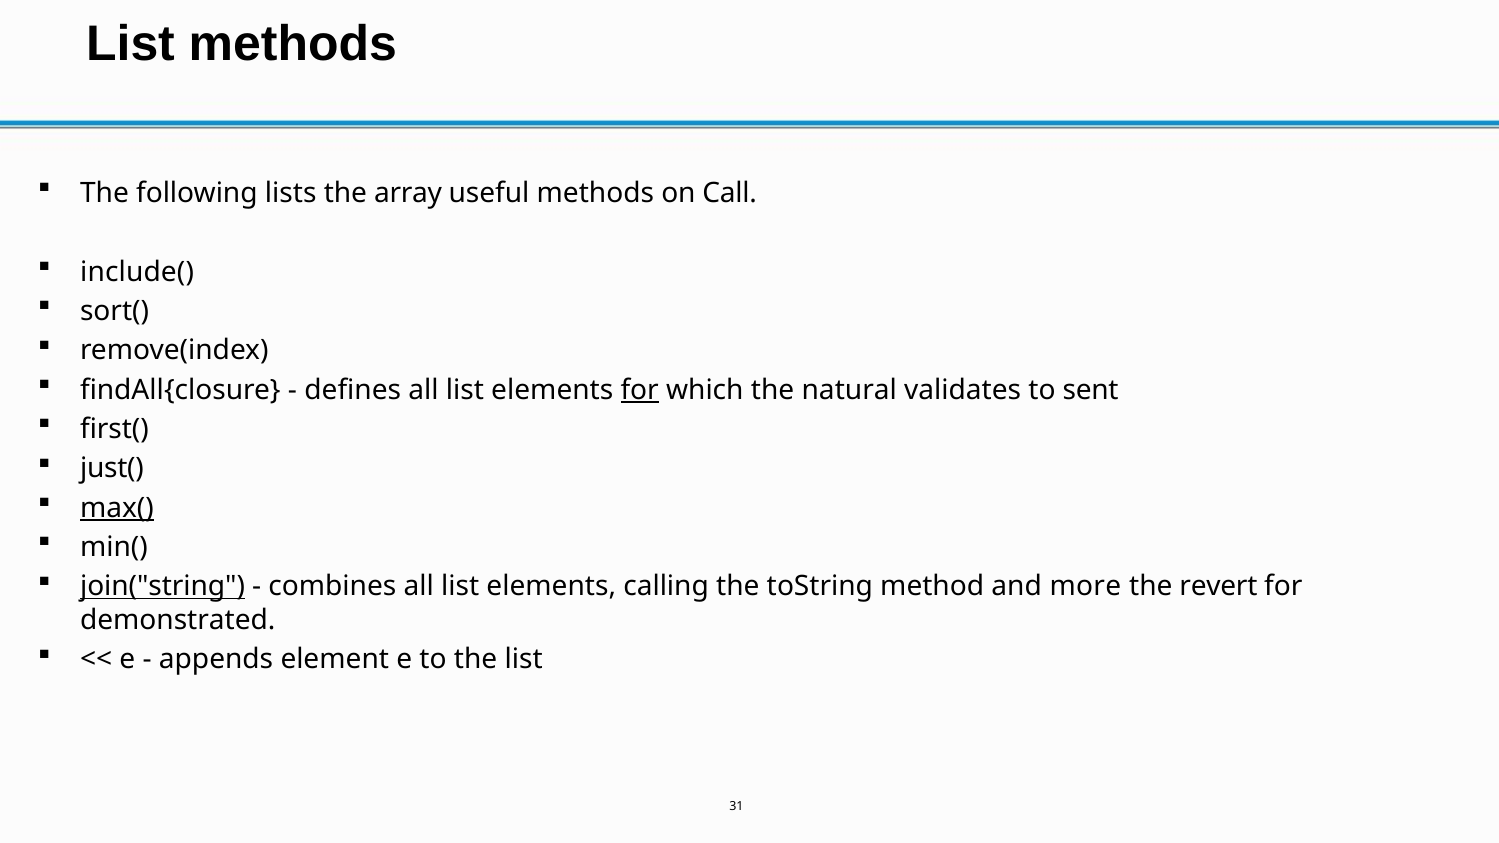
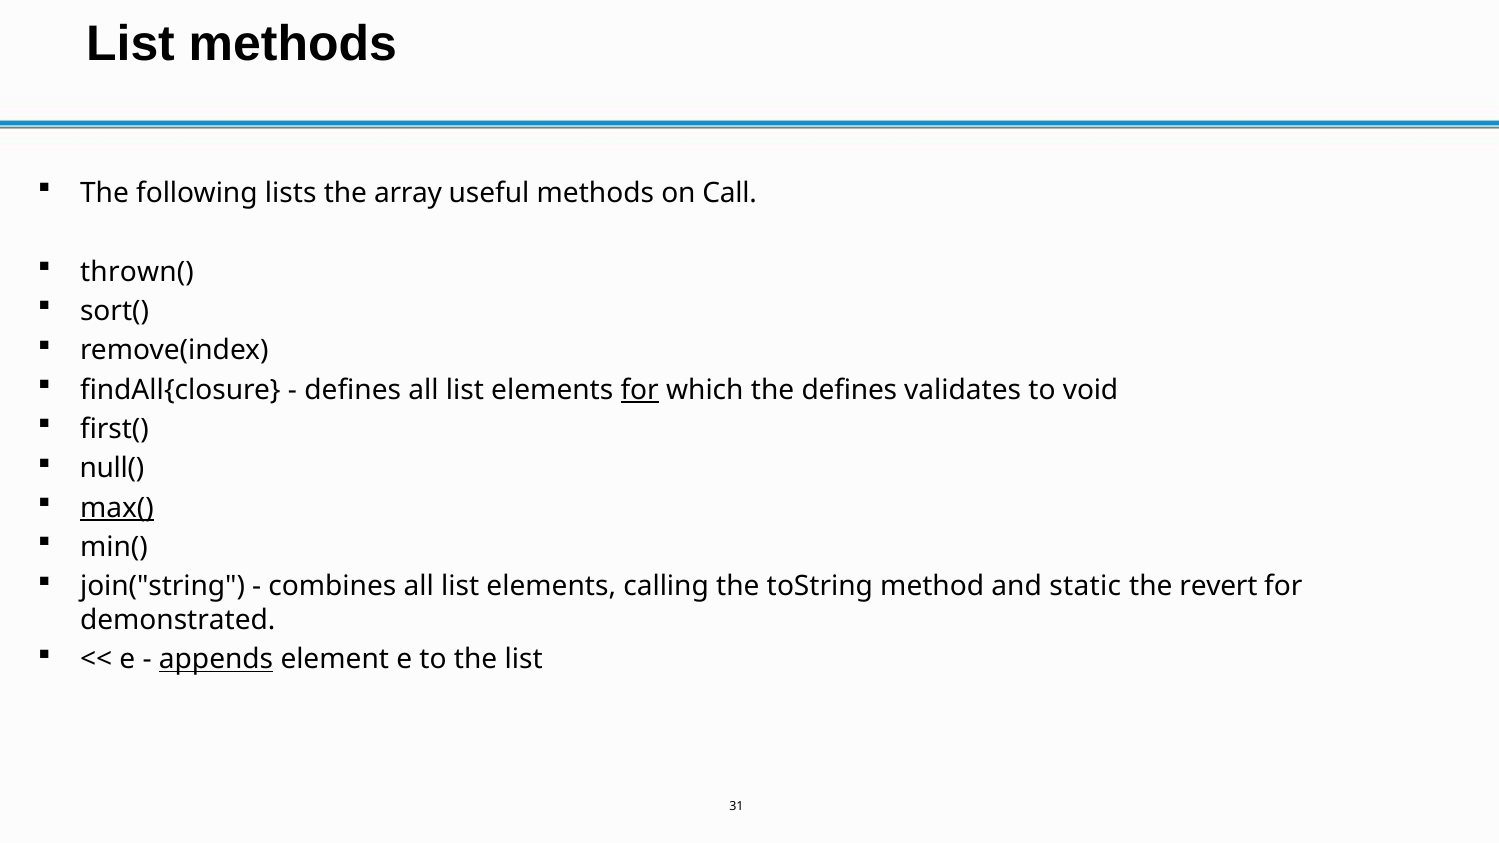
include(: include( -> thrown(
the natural: natural -> defines
sent: sent -> void
just(: just( -> null(
join("string underline: present -> none
more: more -> static
appends underline: none -> present
